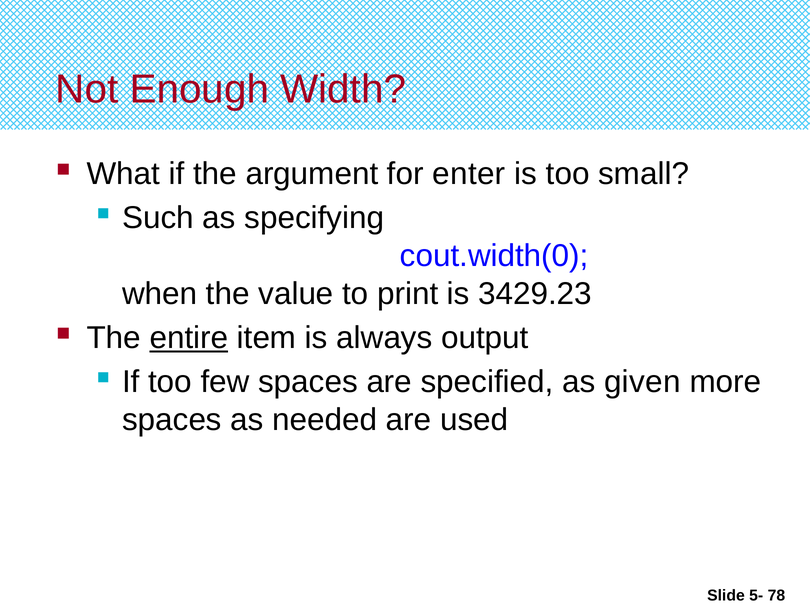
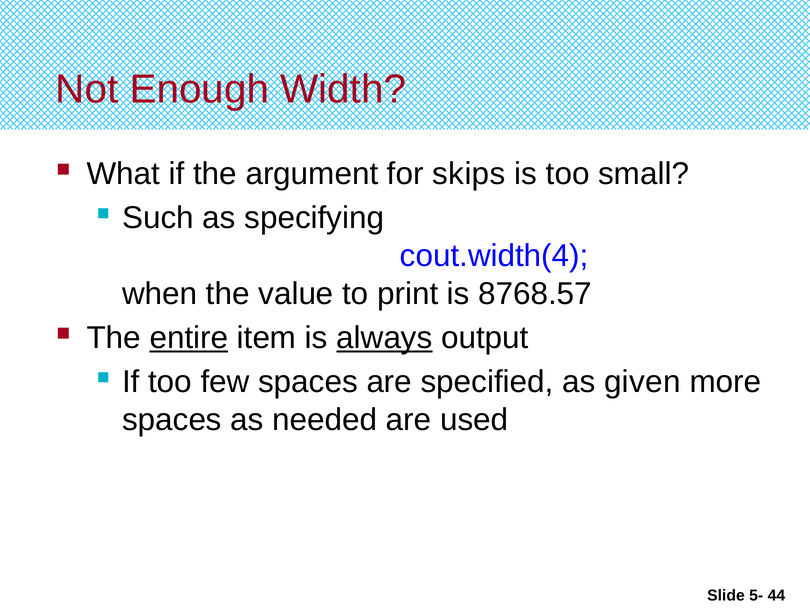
enter: enter -> skips
cout.width(0: cout.width(0 -> cout.width(4
3429.23: 3429.23 -> 8768.57
always underline: none -> present
78: 78 -> 44
